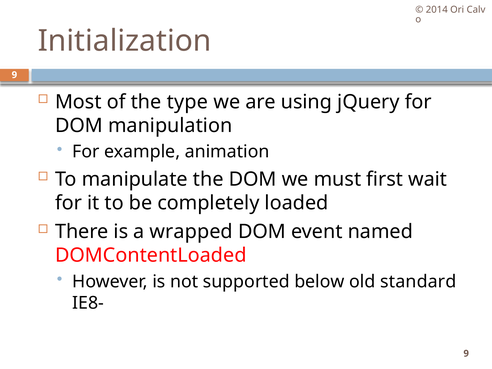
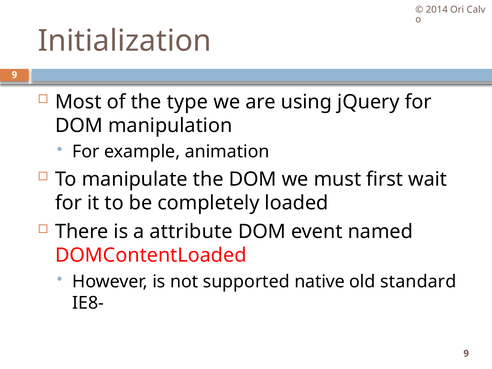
wrapped: wrapped -> attribute
below: below -> native
